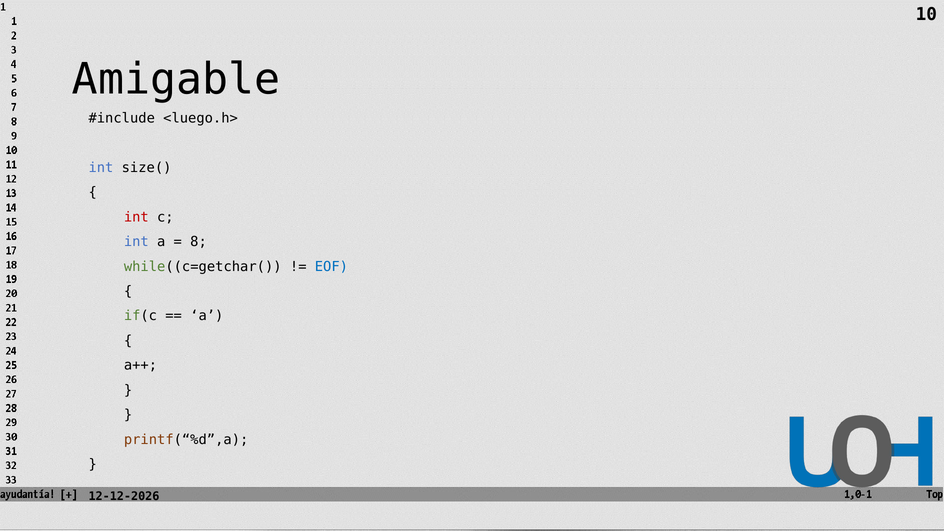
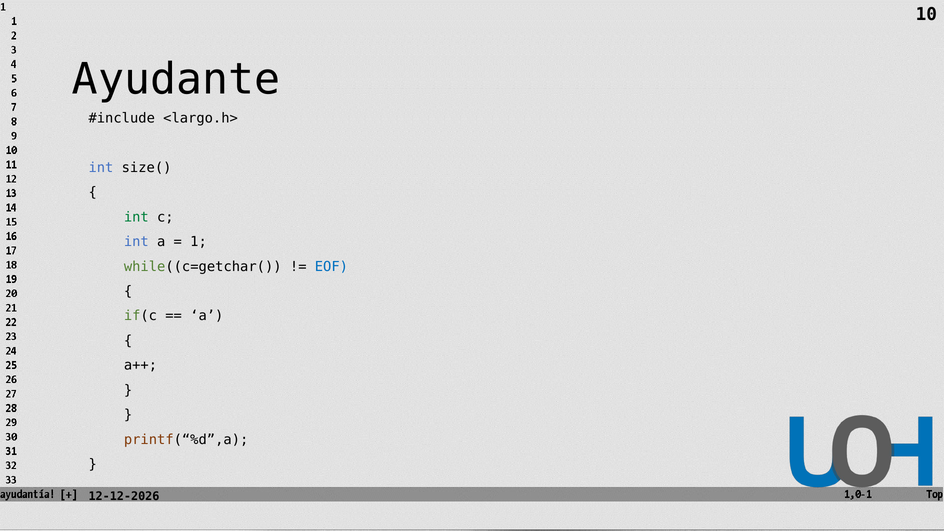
Amigable: Amigable -> Ayudante
<luego.h>: <luego.h> -> <largo.h>
int at (136, 217) colour: red -> green
8: 8 -> 1
